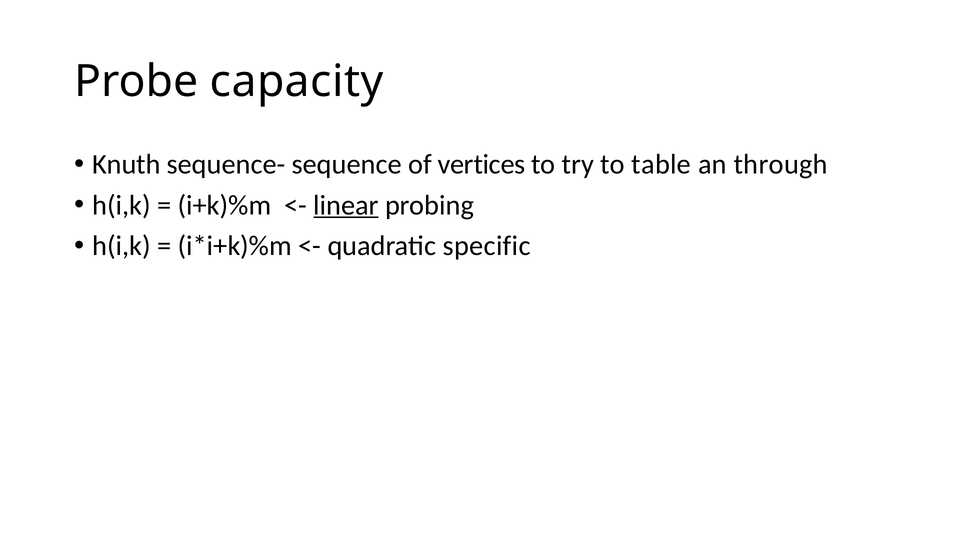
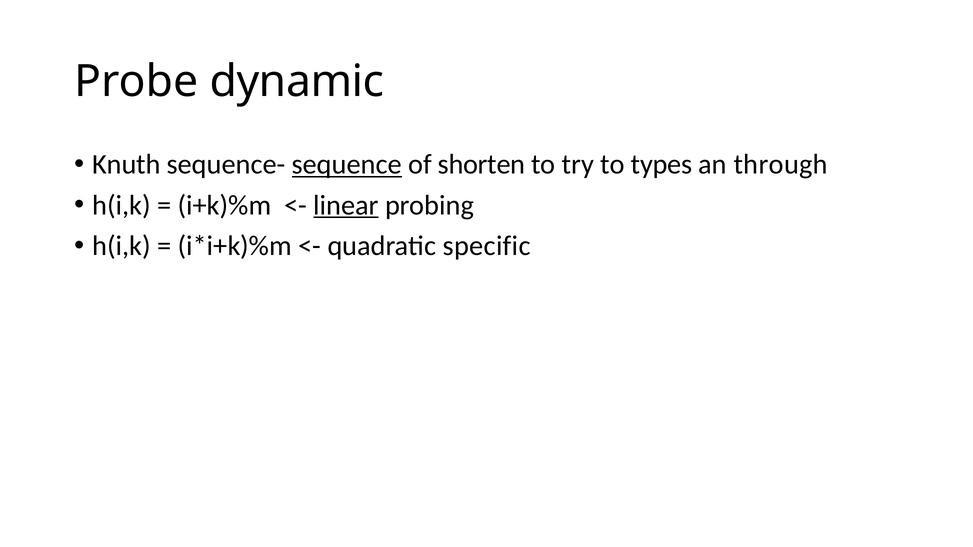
capacity: capacity -> dynamic
sequence underline: none -> present
vertices: vertices -> shorten
table: table -> types
